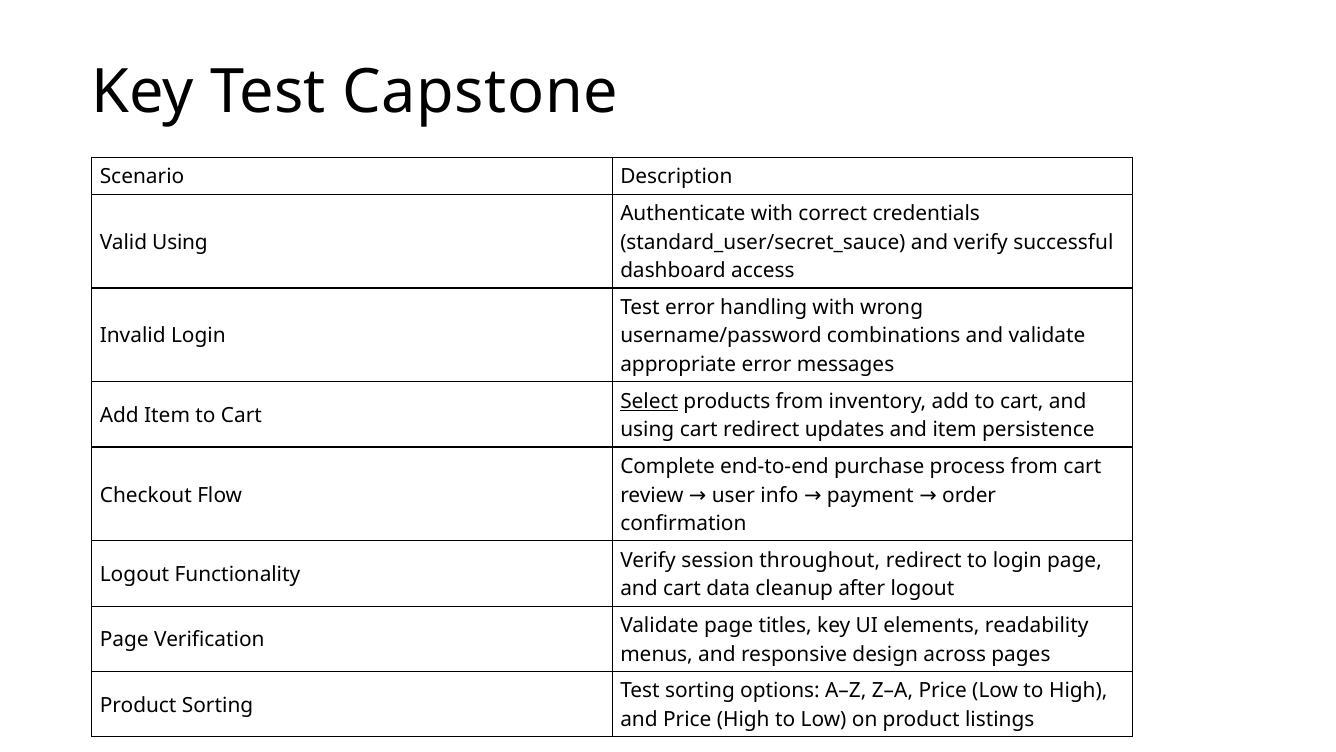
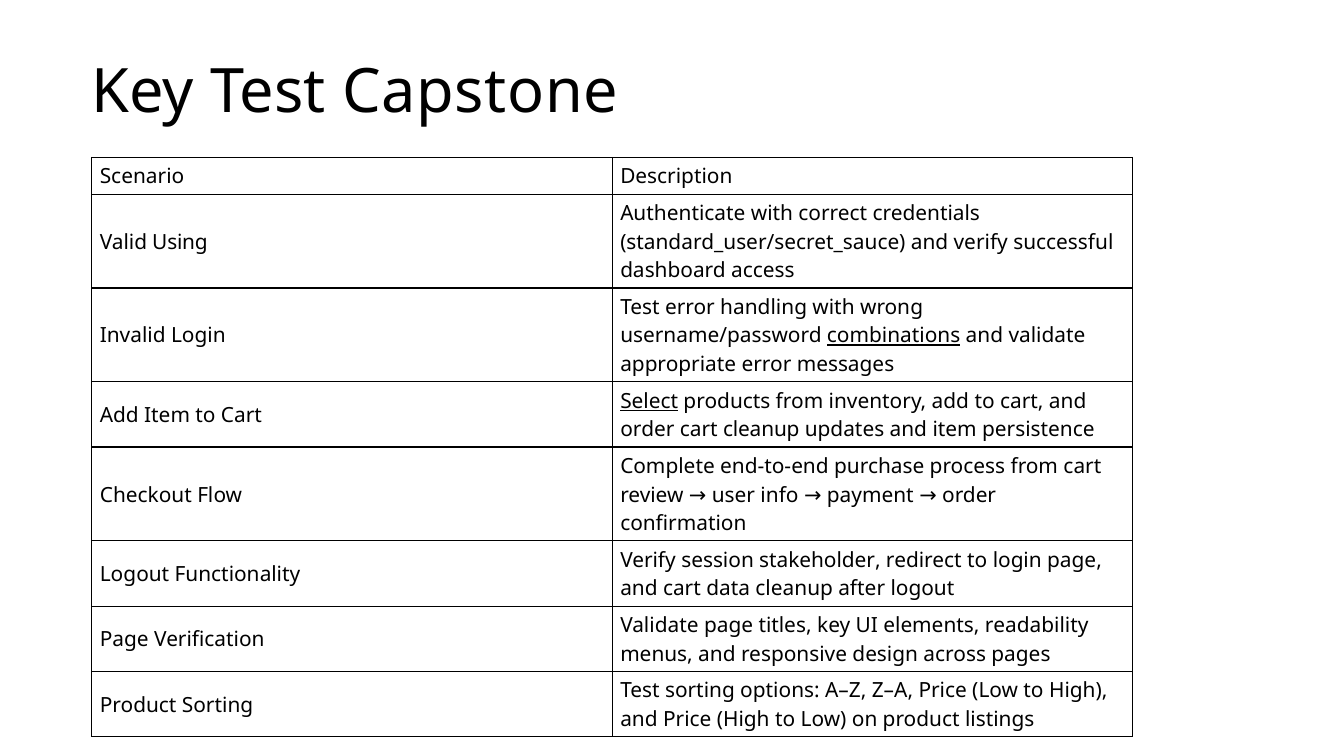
combinations underline: none -> present
using at (647, 430): using -> order
cart redirect: redirect -> cleanup
throughout: throughout -> stakeholder
